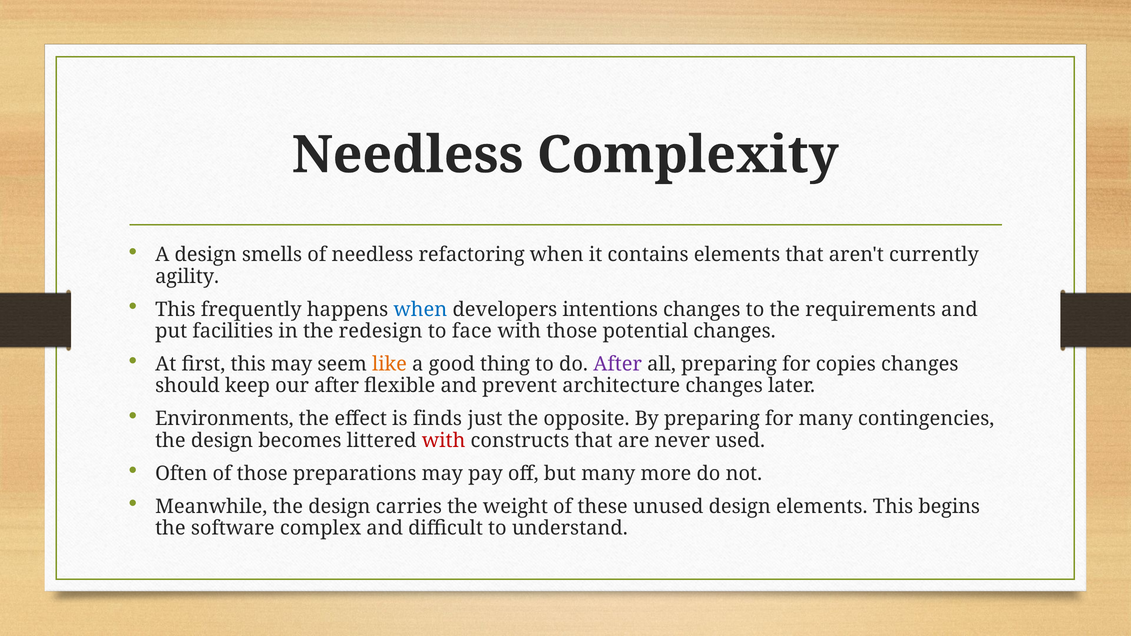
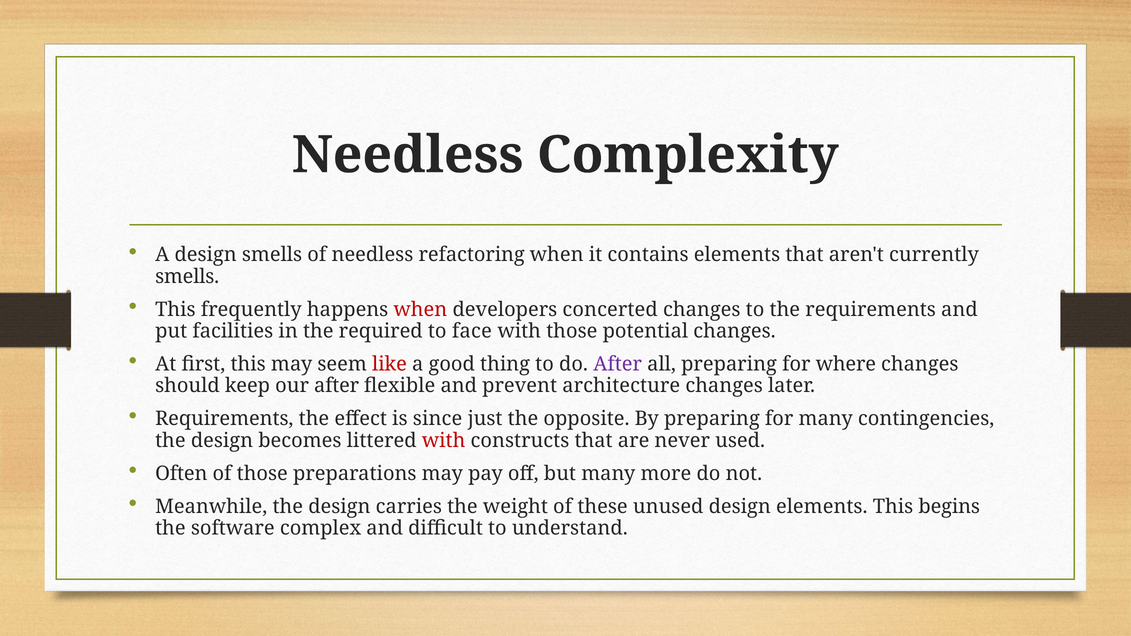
agility at (187, 277): agility -> smells
when at (420, 310) colour: blue -> red
intentions: intentions -> concerted
redesign: redesign -> required
like colour: orange -> red
copies: copies -> where
Environments at (224, 419): Environments -> Requirements
finds: finds -> since
